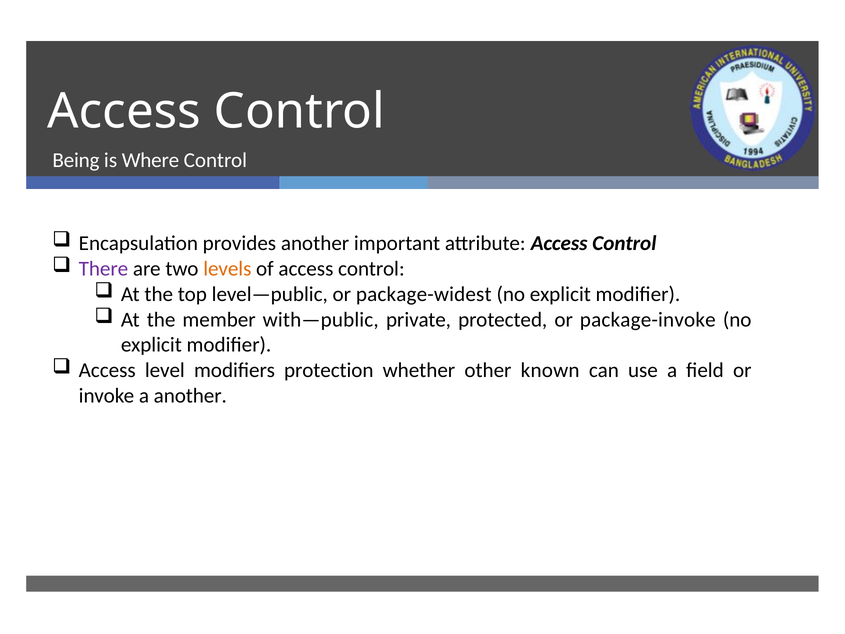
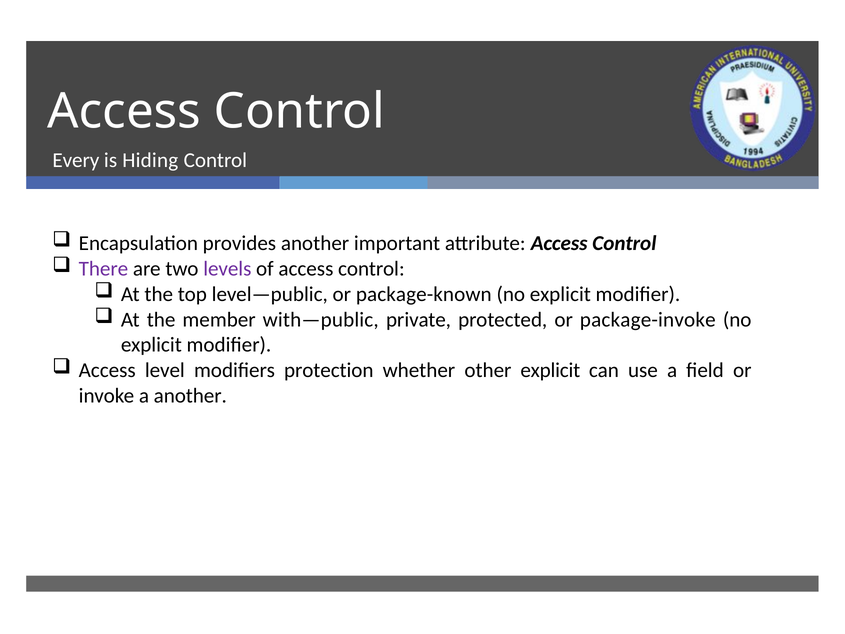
Being: Being -> Every
Where: Where -> Hiding
levels colour: orange -> purple
package-widest: package-widest -> package-known
other known: known -> explicit
